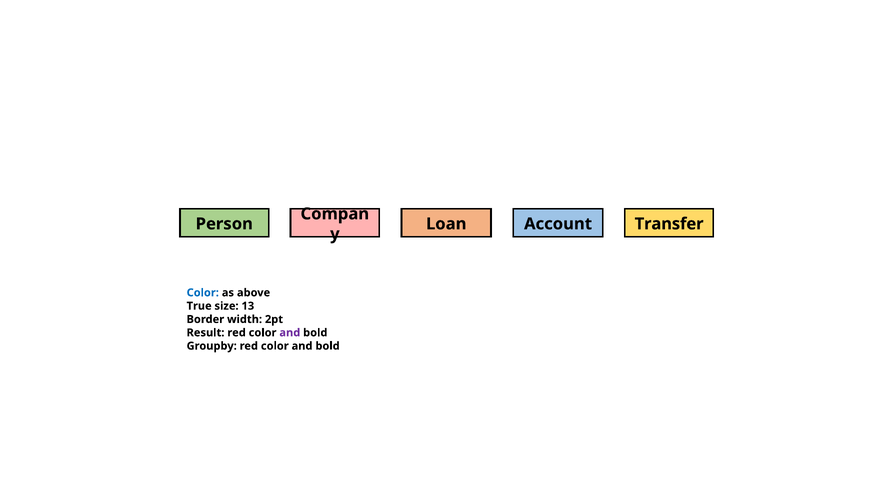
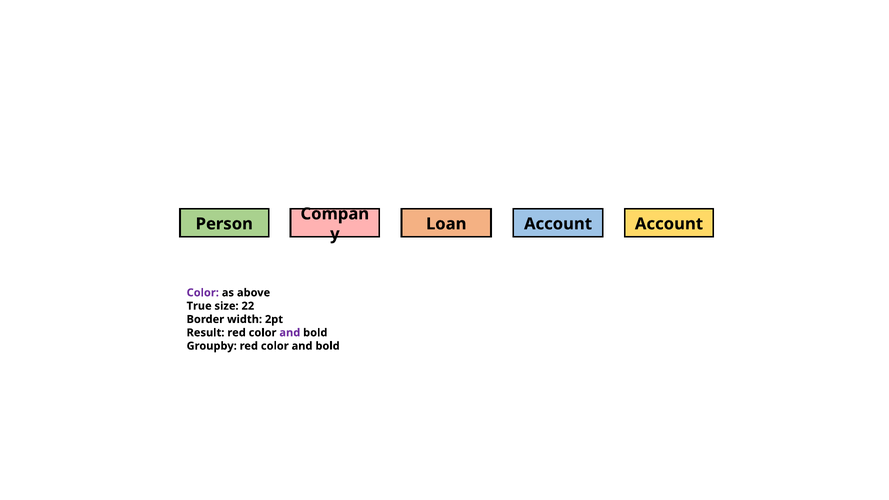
Account Transfer: Transfer -> Account
Color at (203, 293) colour: blue -> purple
13: 13 -> 22
